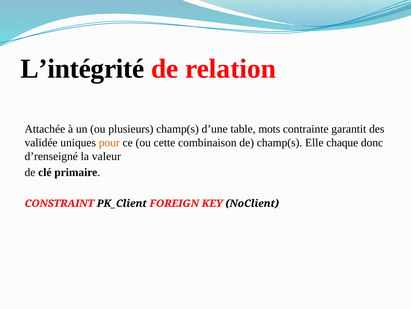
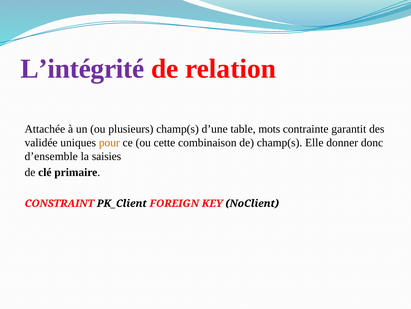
L’intégrité colour: black -> purple
chaque: chaque -> donner
d’renseigné: d’renseigné -> d’ensemble
valeur: valeur -> saisies
